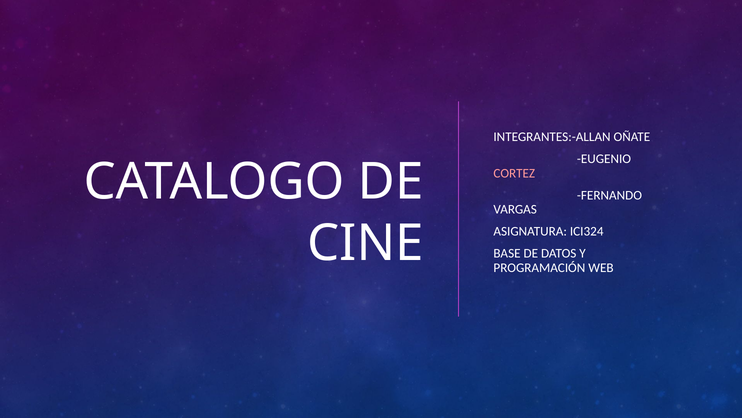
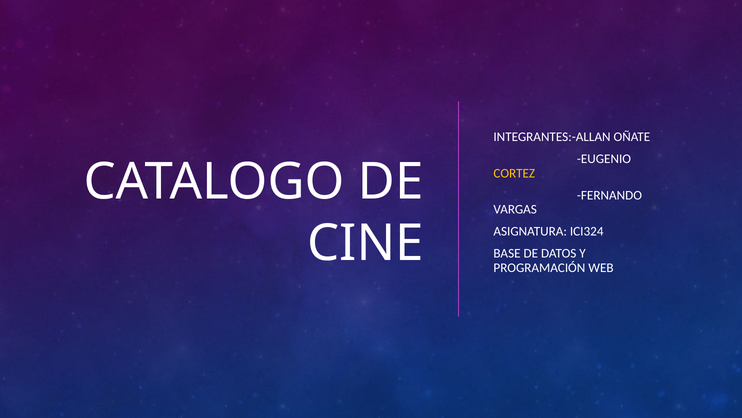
CORTEZ colour: pink -> yellow
